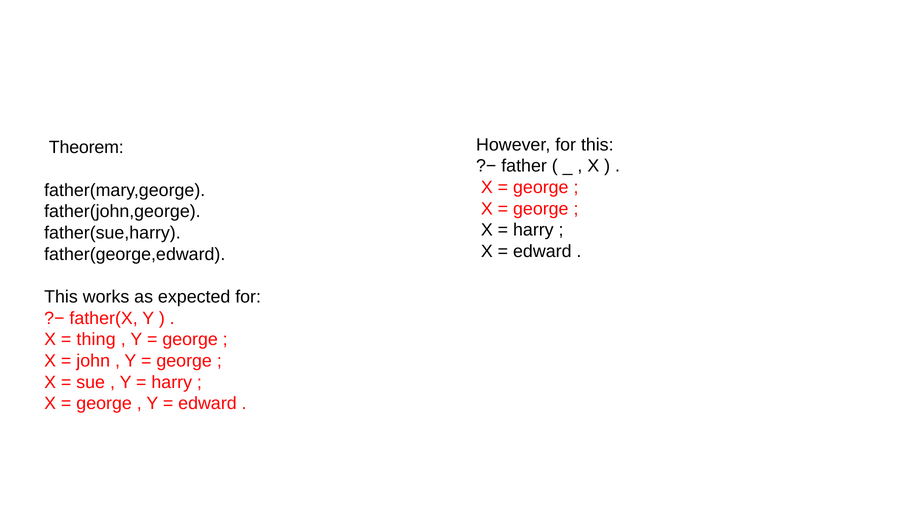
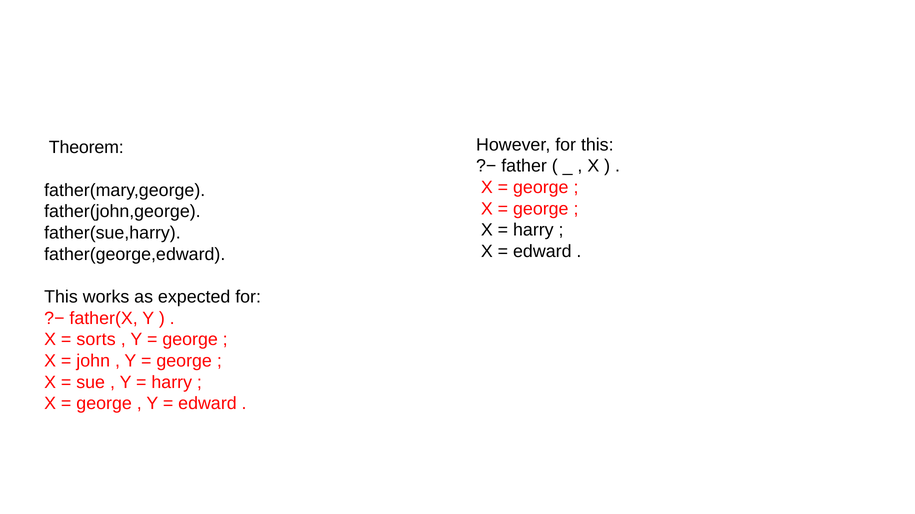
thing: thing -> sorts
